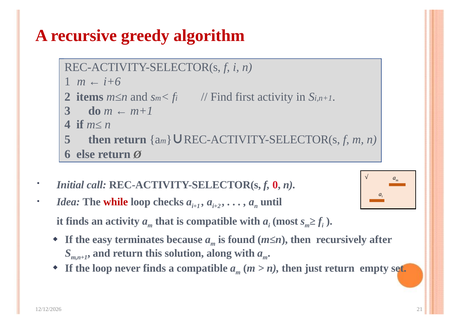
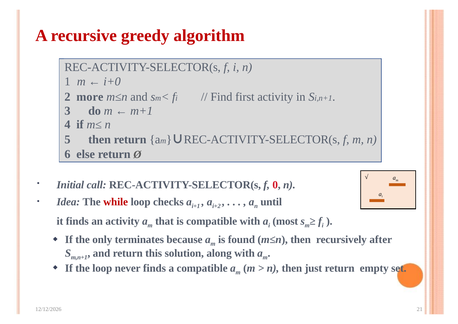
i+6: i+6 -> i+0
items: items -> more
easy: easy -> only
